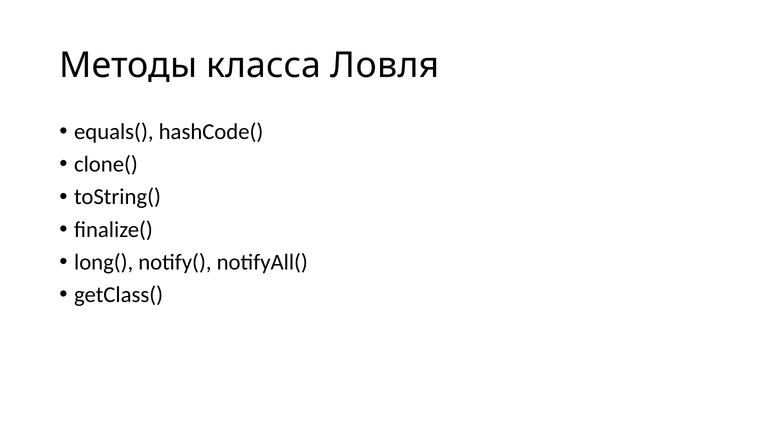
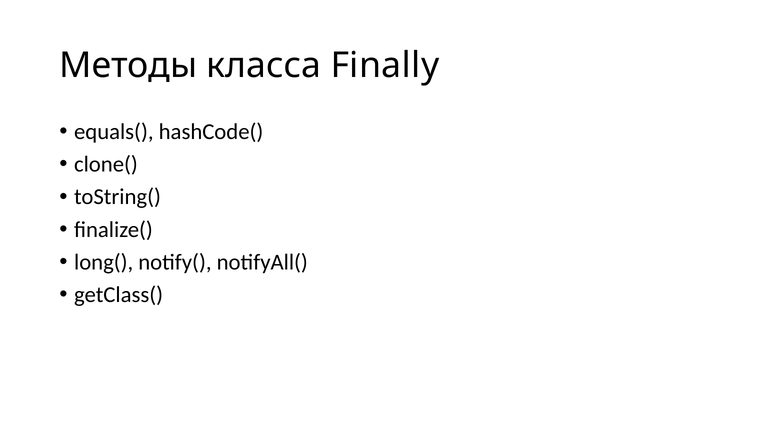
Ловля: Ловля -> Finally
